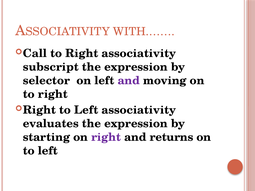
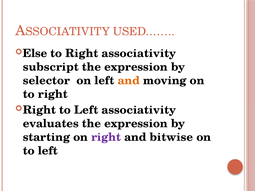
WITH.……: WITH.…… -> USED.……
Call: Call -> Else
and at (129, 81) colour: purple -> orange
returns: returns -> bitwise
